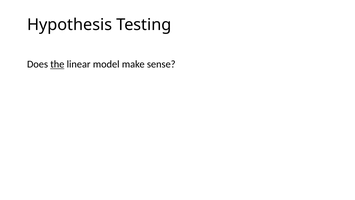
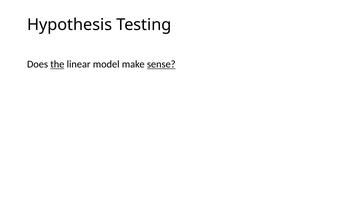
sense underline: none -> present
